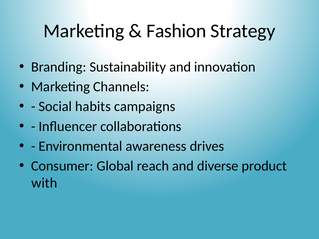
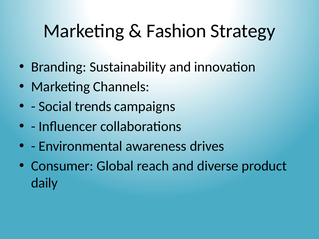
habits: habits -> trends
with: with -> daily
